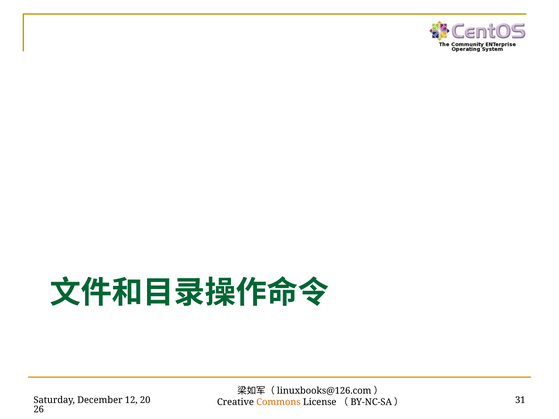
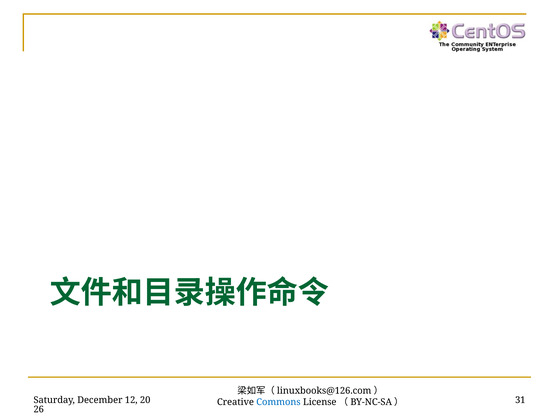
Commons colour: orange -> blue
